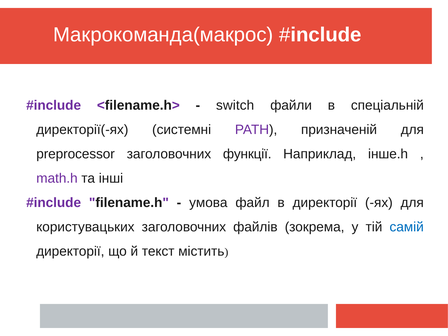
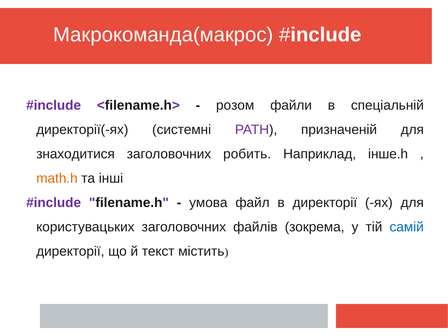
switch: switch -> розом
preprocessor: preprocessor -> знаходитися
функції: функції -> робить
math.h colour: purple -> orange
